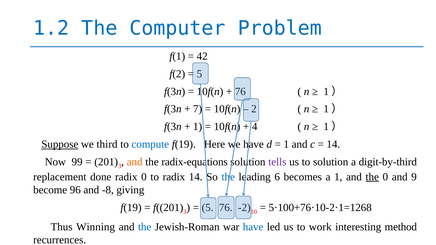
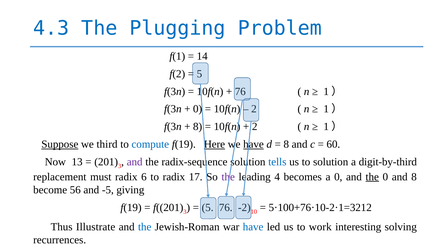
1.2: 1.2 -> 4.3
Computer: Computer -> Plugging
42: 42 -> 14
7 at (198, 109): 7 -> 0
1 at (198, 127): 1 -> 8
4 at (255, 127): 4 -> 2
Here underline: none -> present
have at (253, 144) underline: none -> present
1 at (286, 144): 1 -> 8
14 at (333, 144): 14 -> 60
99: 99 -> 13
and at (135, 162) colour: orange -> purple
radix-equations: radix-equations -> radix-sequence
tells colour: purple -> blue
done: done -> must
radix 0: 0 -> 6
radix 14: 14 -> 17
the at (228, 177) colour: blue -> purple
6: 6 -> 4
a 1: 1 -> 0
and 9: 9 -> 8
96: 96 -> 56
-8: -8 -> -5
5·100+76·10-2·1=1268: 5·100+76·10-2·1=1268 -> 5·100+76·10-2·1=3212
Winning: Winning -> Illustrate
method: method -> solving
